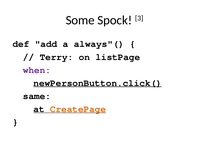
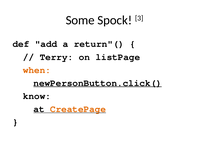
always"(: always"( -> return"(
when colour: purple -> orange
same: same -> know
